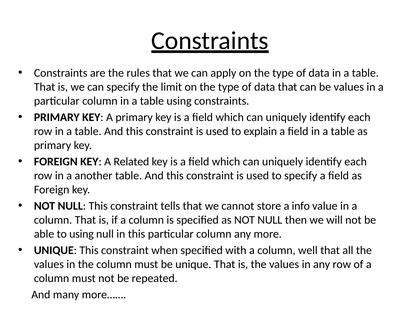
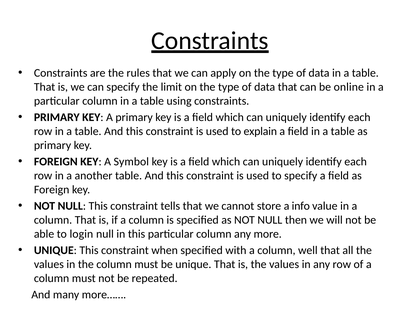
be values: values -> online
Related: Related -> Symbol
to using: using -> login
